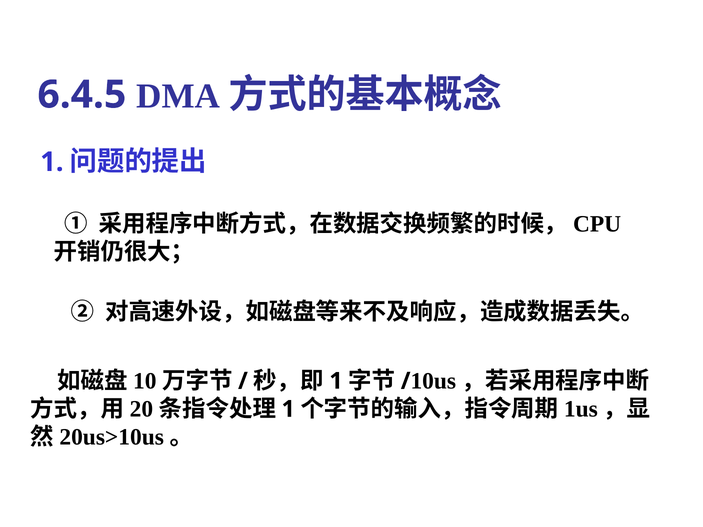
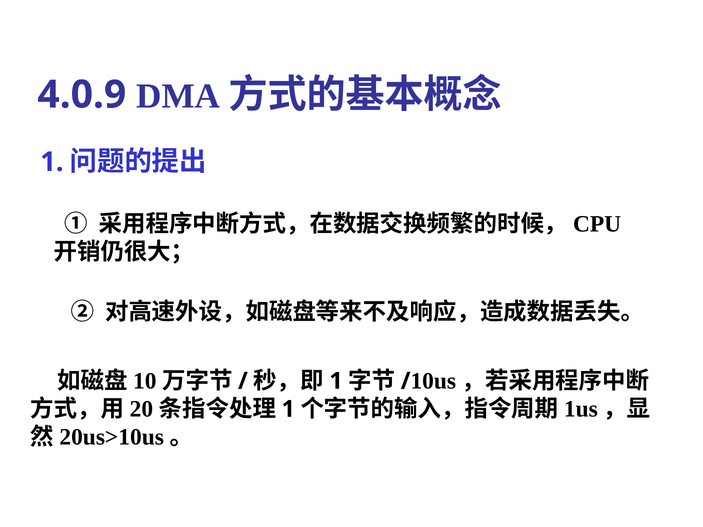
6.4.5: 6.4.5 -> 4.0.9
